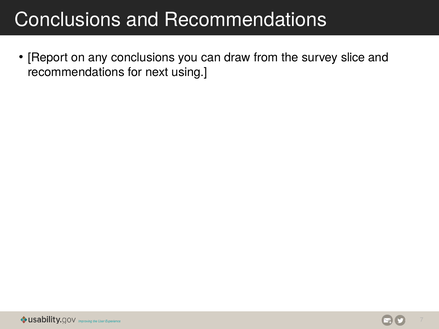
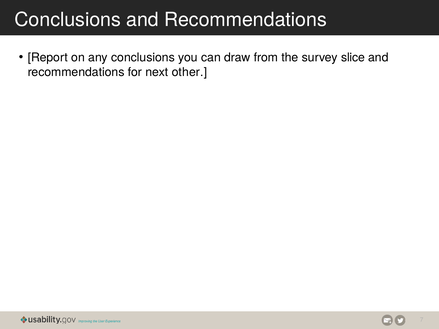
using: using -> other
